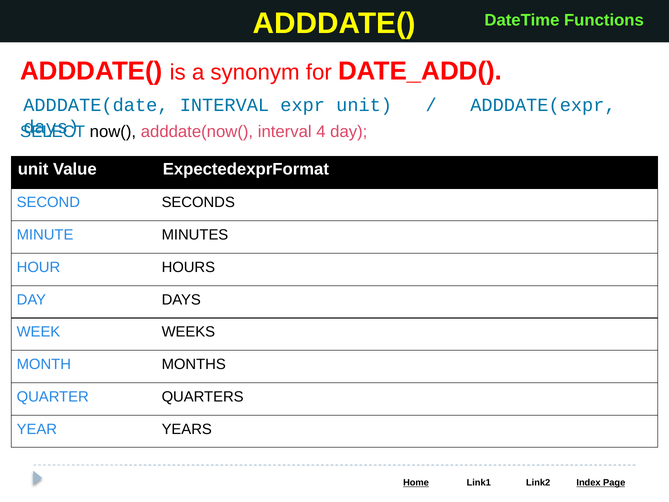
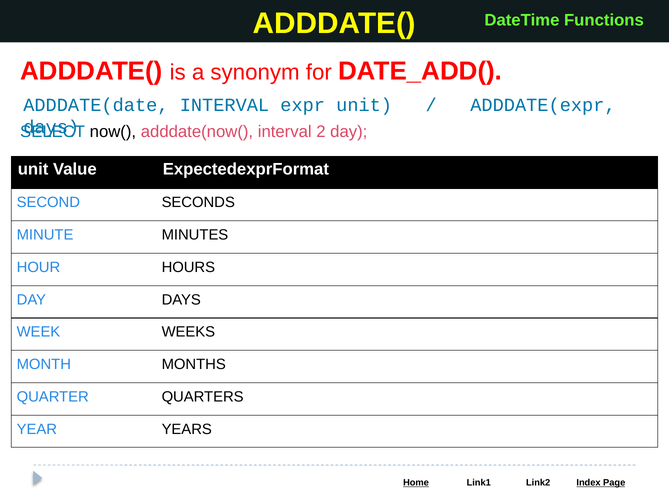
4: 4 -> 2
